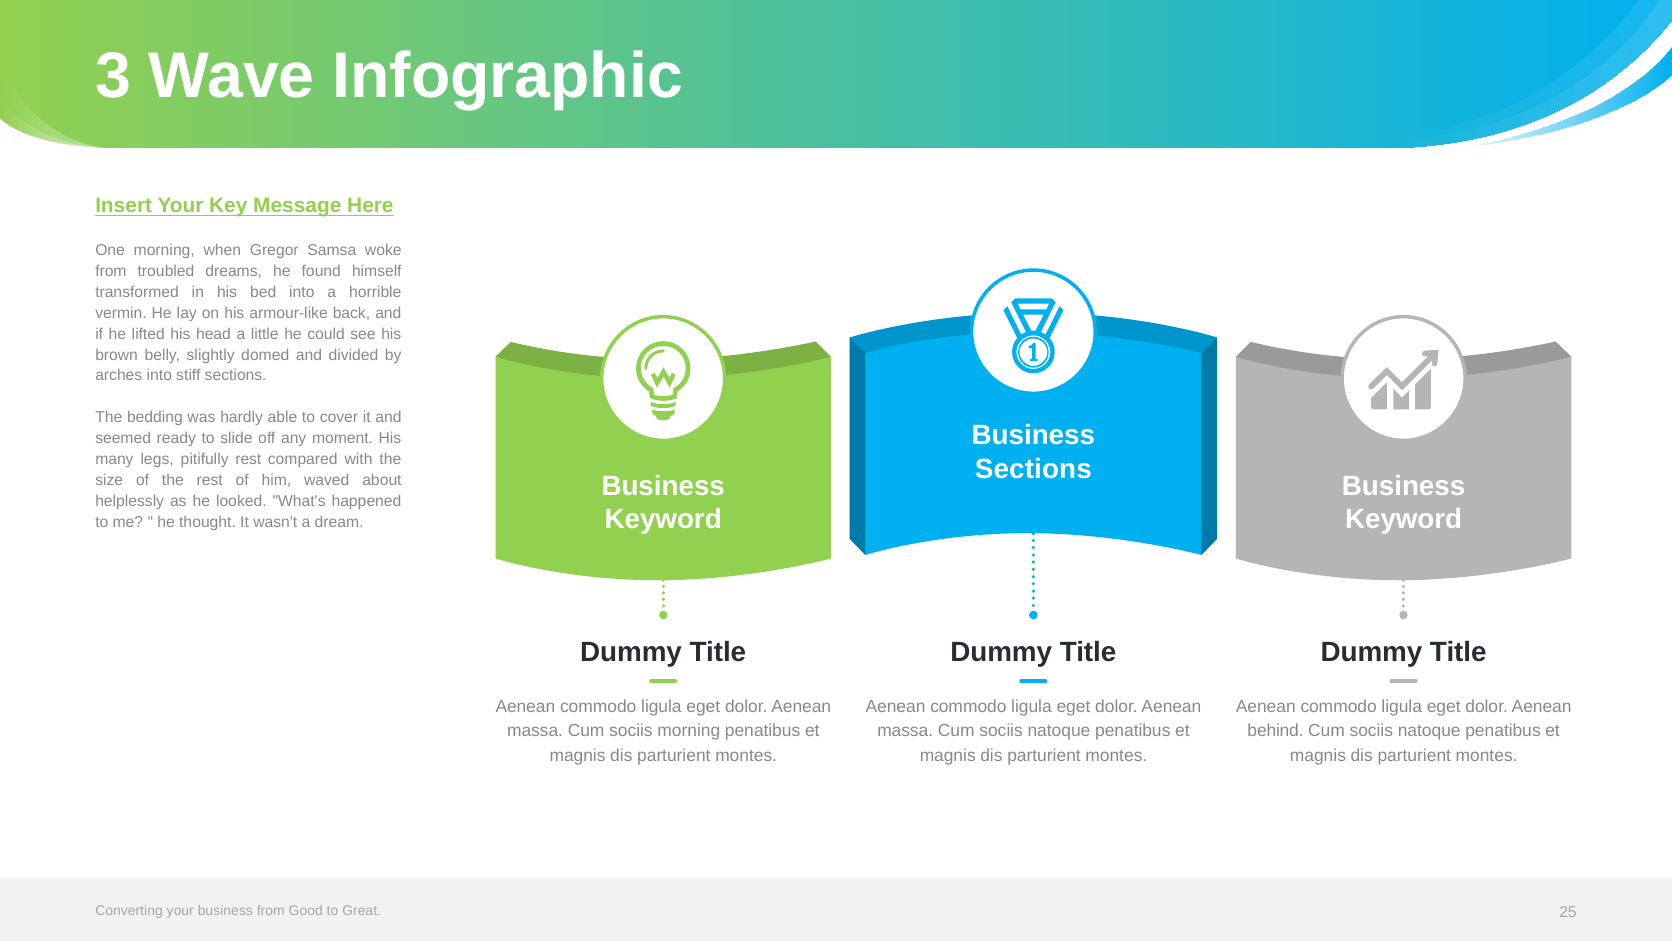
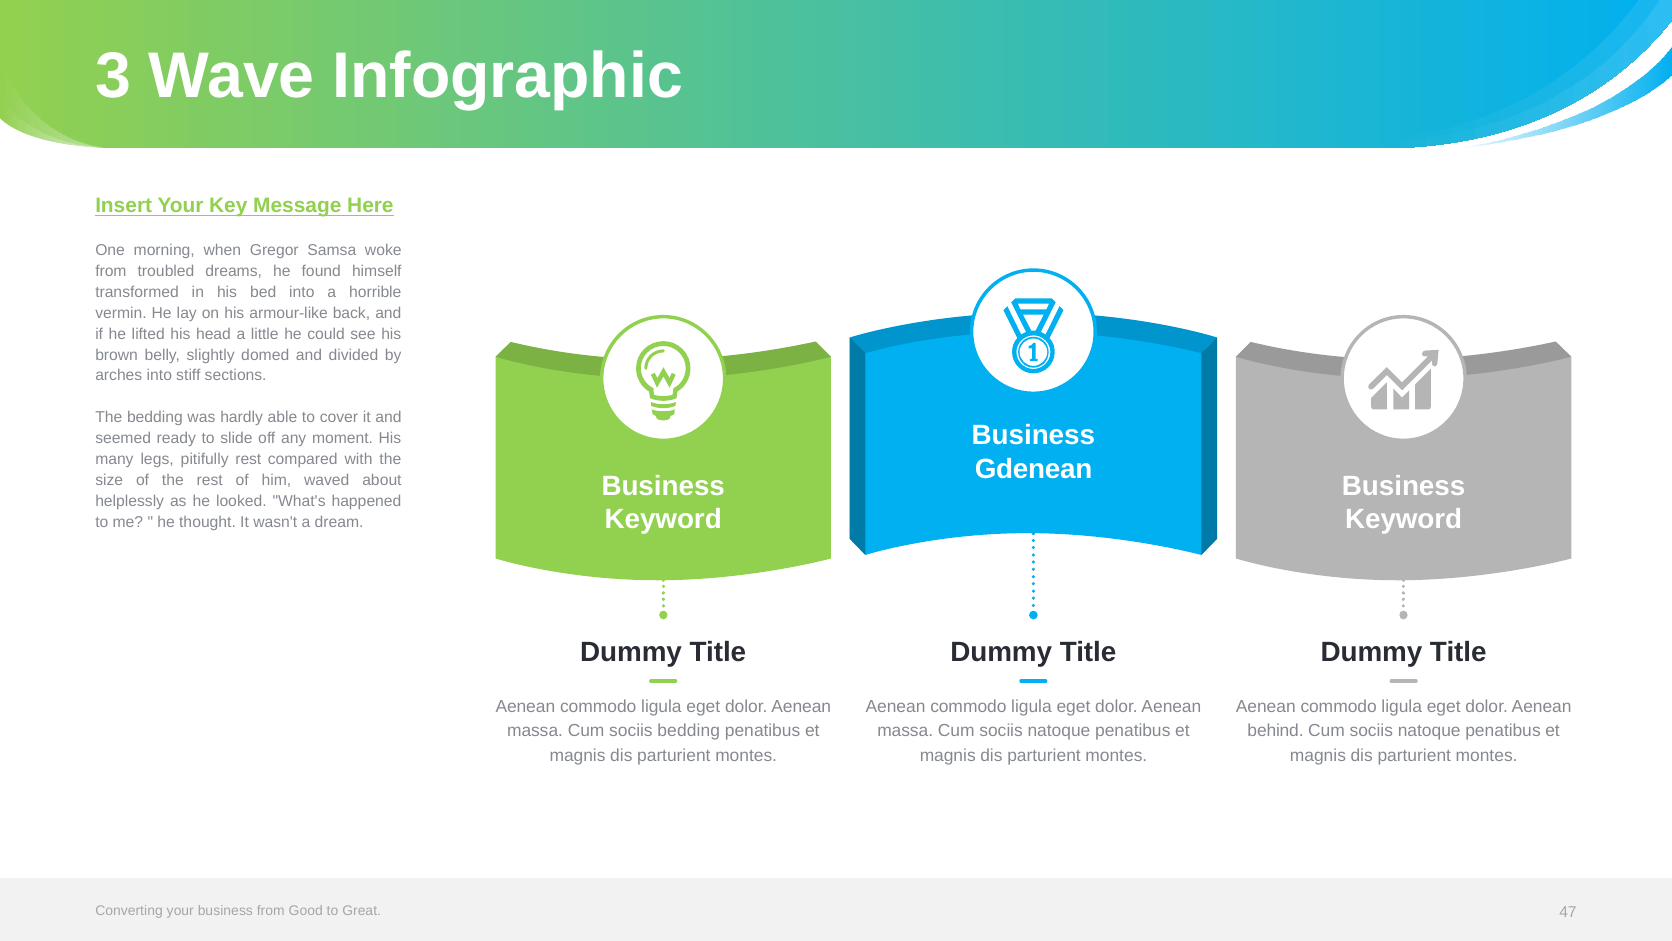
Sections at (1033, 469): Sections -> Gdenean
sociis morning: morning -> bedding
25: 25 -> 47
